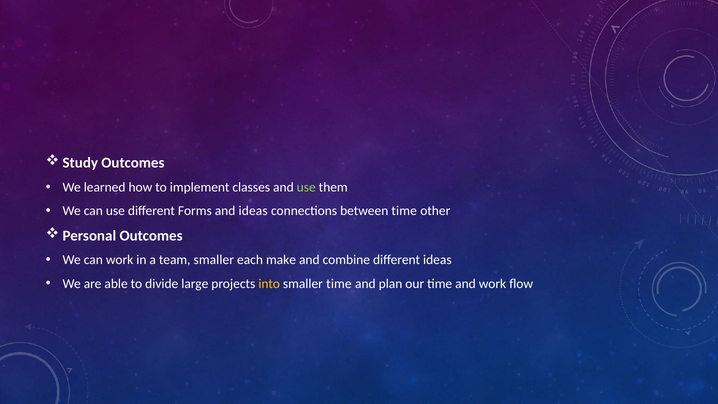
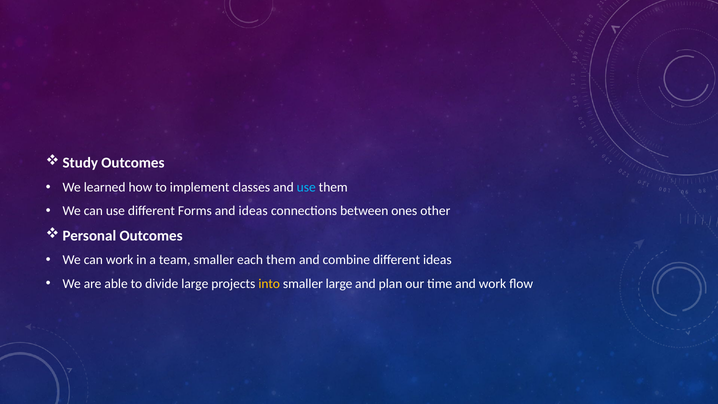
use at (306, 187) colour: light green -> light blue
between time: time -> ones
each make: make -> them
smaller time: time -> large
